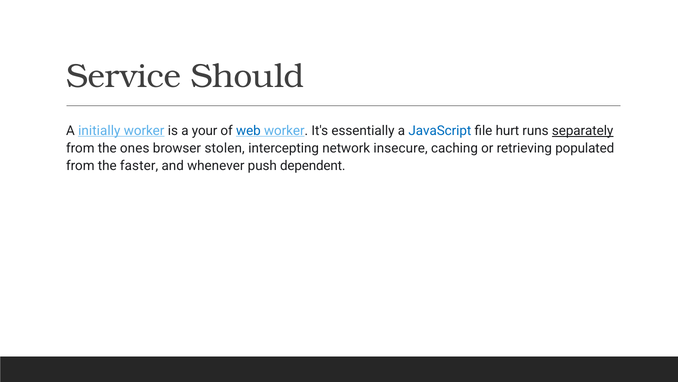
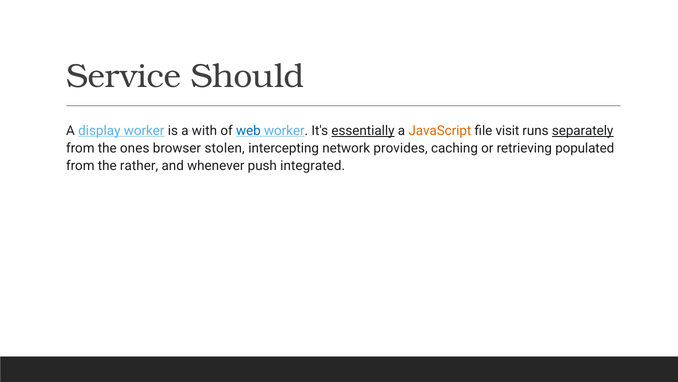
initially: initially -> display
your: your -> with
essentially underline: none -> present
JavaScript colour: blue -> orange
hurt: hurt -> visit
insecure: insecure -> provides
faster: faster -> rather
dependent: dependent -> integrated
